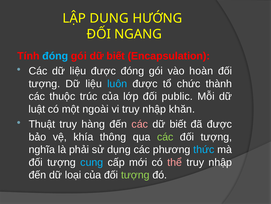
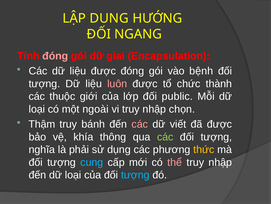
đóng at (55, 56) colour: light blue -> pink
gói dữ biết: biết -> giai
hoàn: hoàn -> bệnh
luôn colour: light blue -> pink
trúc: trúc -> giới
luật at (37, 109): luật -> loại
khăn: khăn -> chọn
Thuật: Thuật -> Thậm
hàng: hàng -> bánh
biết at (178, 124): biết -> viết
thức colour: light blue -> yellow
tượng at (135, 174) colour: light green -> light blue
